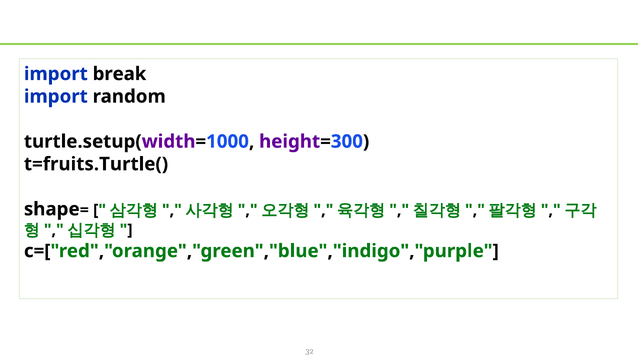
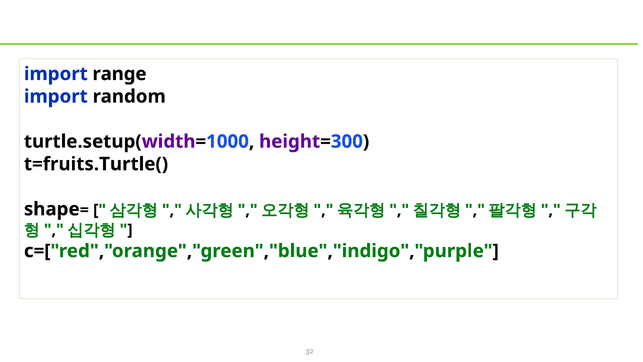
break: break -> range
